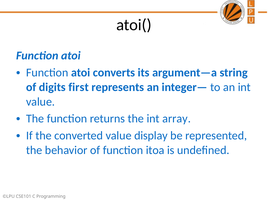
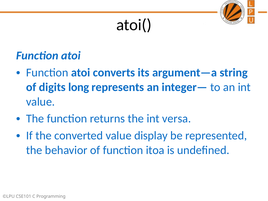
first: first -> long
array: array -> versa
